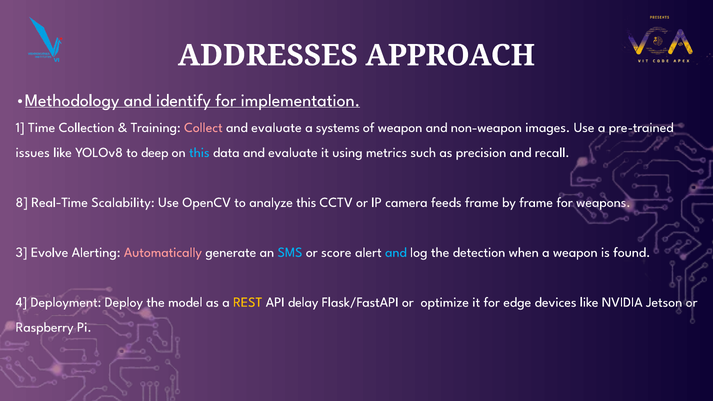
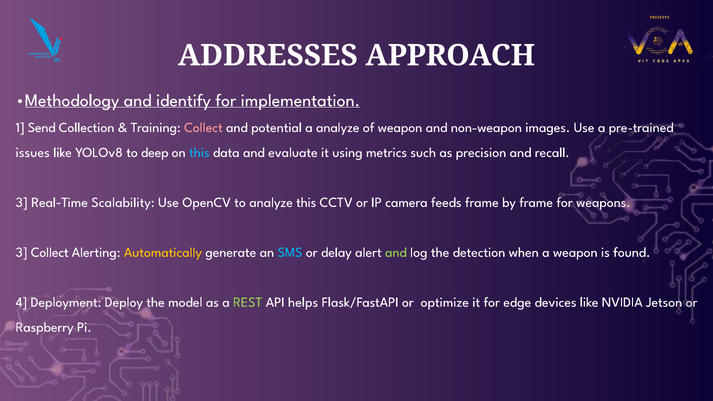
Time: Time -> Send
evaluate at (276, 127): evaluate -> potential
a systems: systems -> analyze
8 at (22, 202): 8 -> 3
3 Evolve: Evolve -> Collect
Automatically colour: pink -> yellow
score: score -> delay
and at (396, 252) colour: light blue -> light green
REST colour: yellow -> light green
delay: delay -> helps
